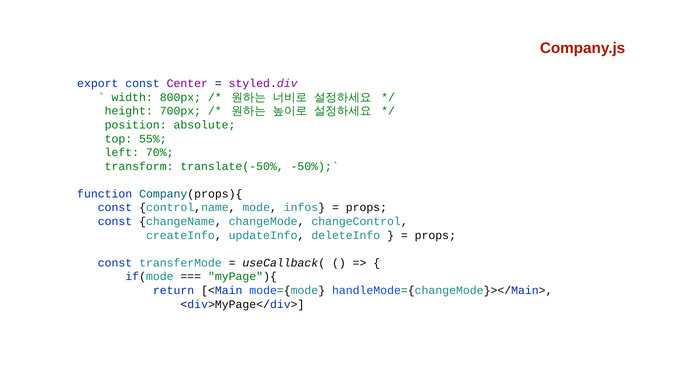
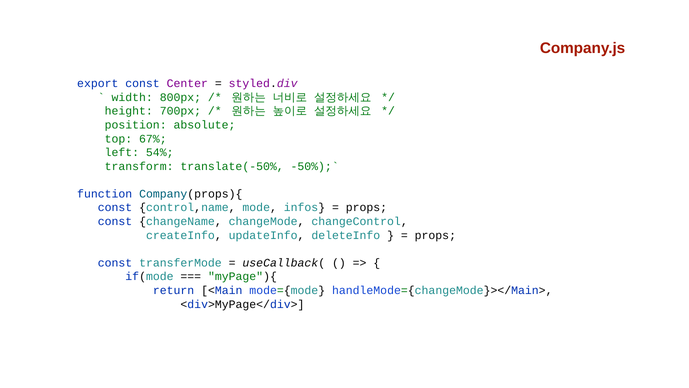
55%: 55% -> 67%
70%: 70% -> 54%
